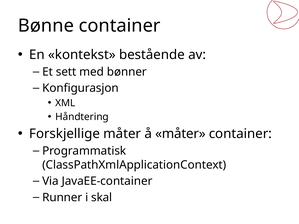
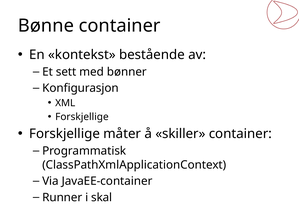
Håndtering at (82, 117): Håndtering -> Forskjellige
å måter: måter -> skiller
